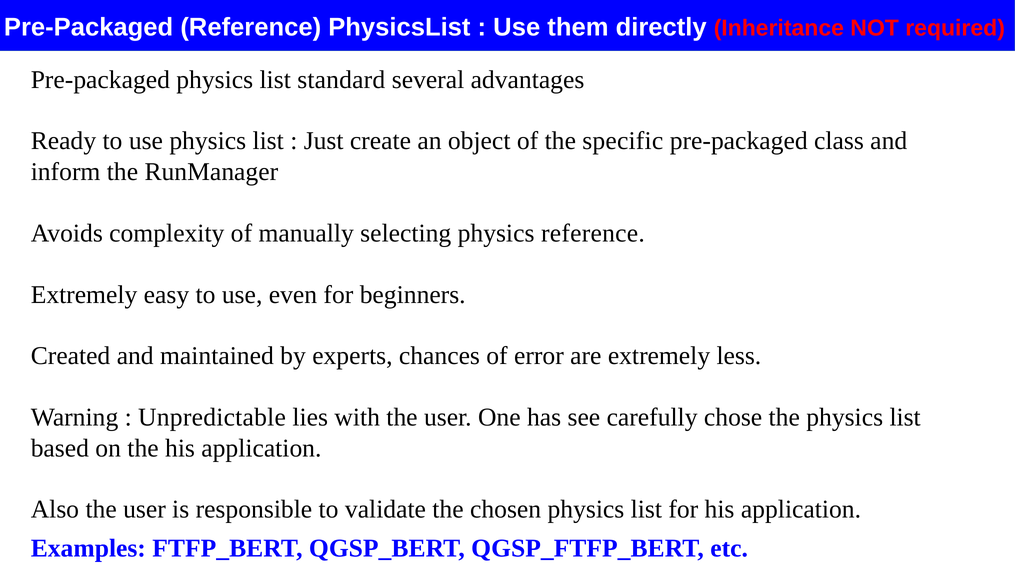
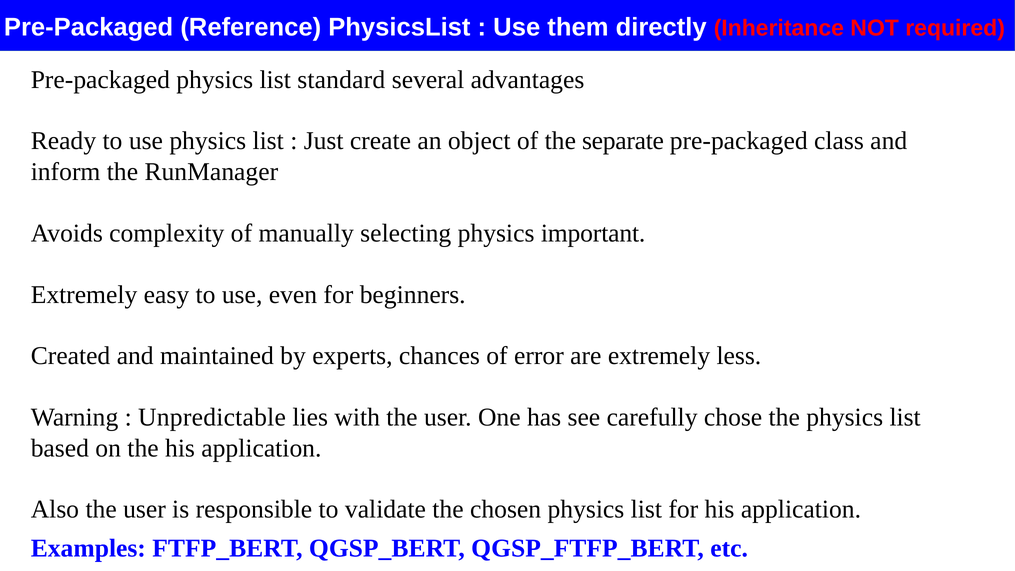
specific: specific -> separate
physics reference: reference -> important
